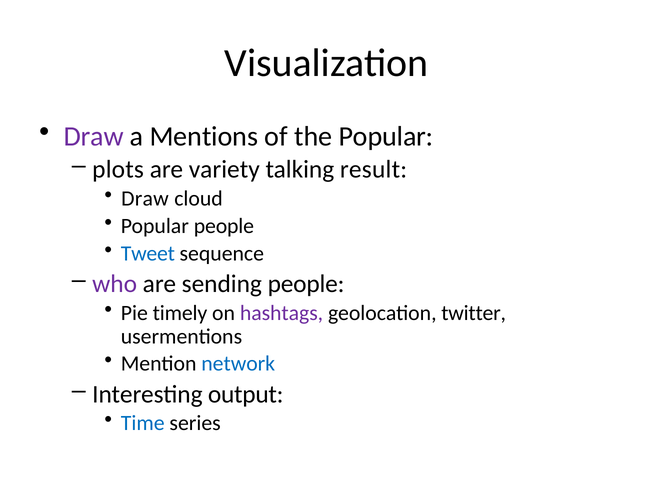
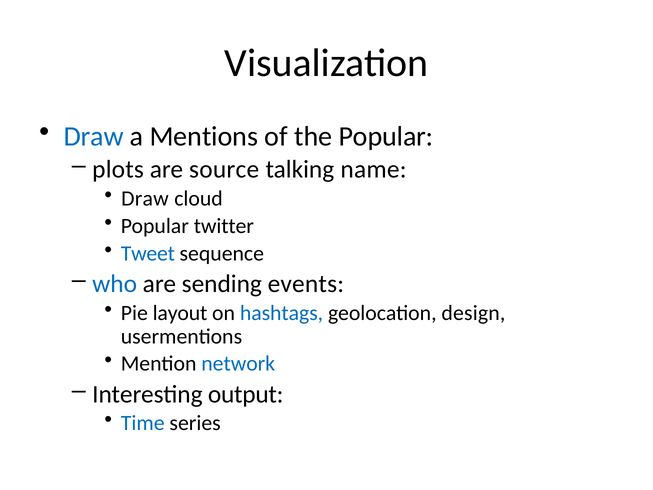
Draw at (94, 136) colour: purple -> blue
variety: variety -> source
result: result -> name
Popular people: people -> twitter
who colour: purple -> blue
sending people: people -> events
timely: timely -> layout
hashtags colour: purple -> blue
twitter: twitter -> design
